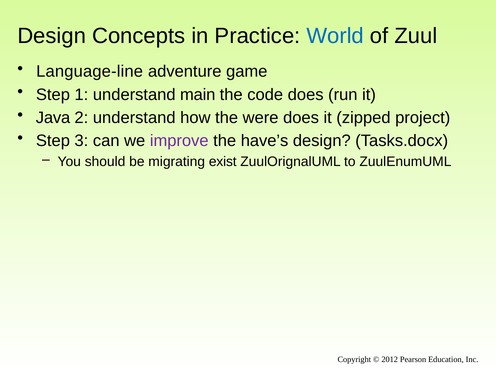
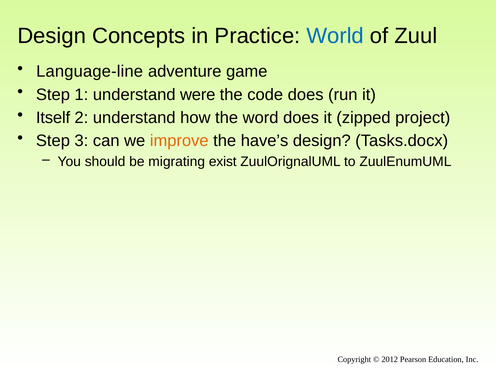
main: main -> were
Java: Java -> Itself
were: were -> word
improve colour: purple -> orange
